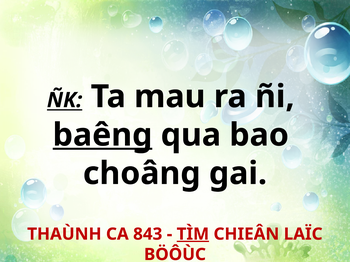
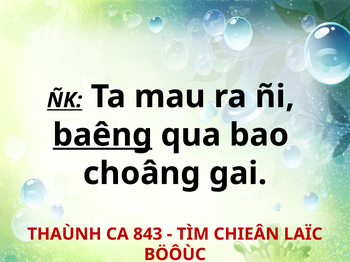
TÌM underline: present -> none
